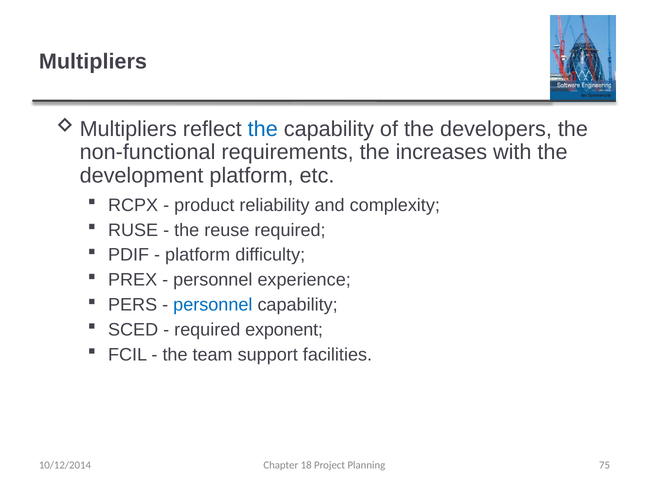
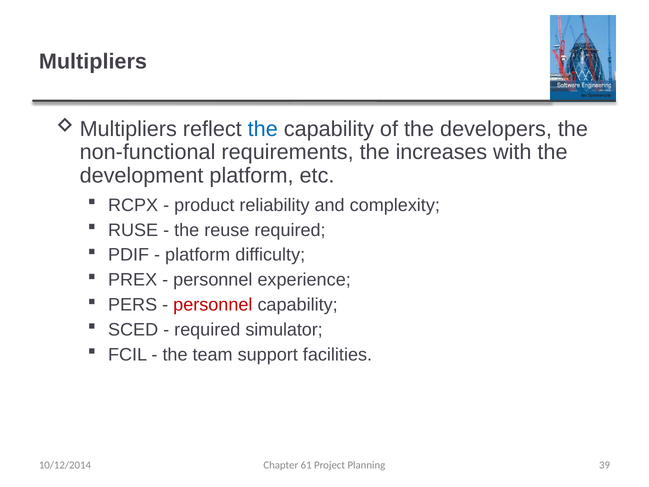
personnel at (213, 305) colour: blue -> red
exponent: exponent -> simulator
18: 18 -> 61
75: 75 -> 39
